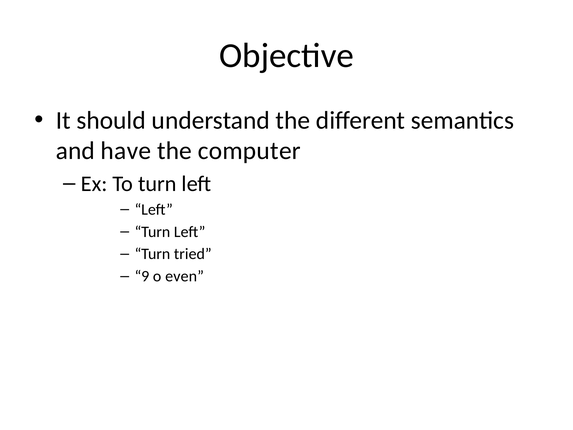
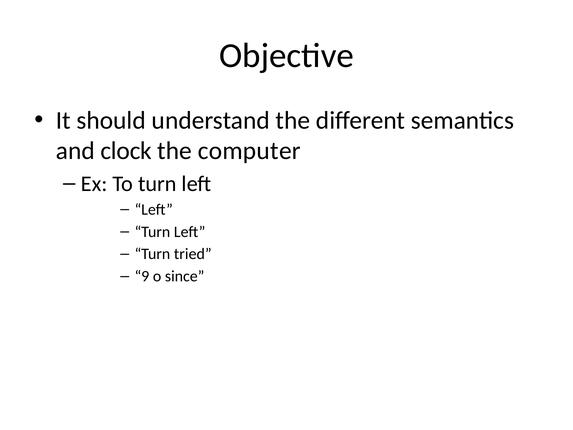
have: have -> clock
even: even -> since
